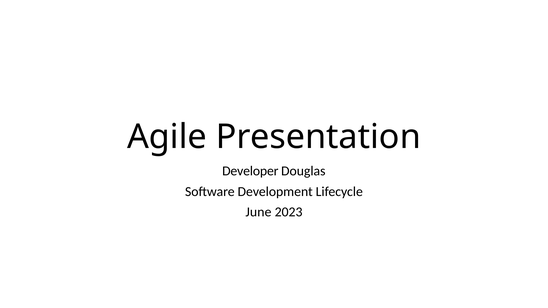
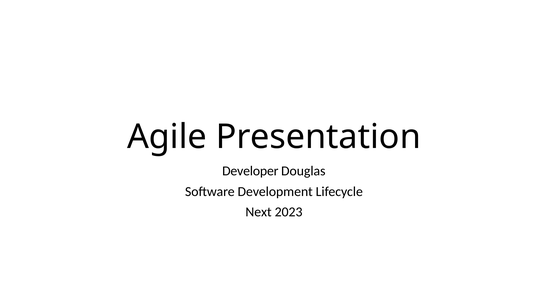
June: June -> Next
